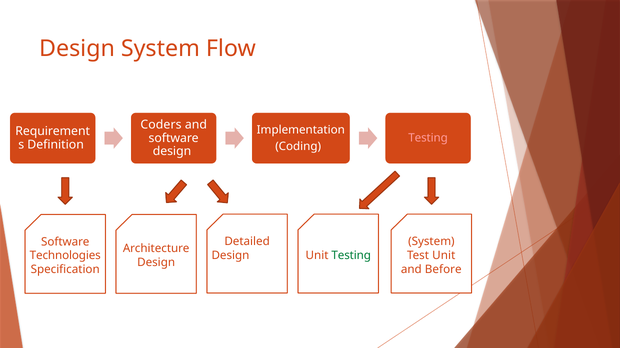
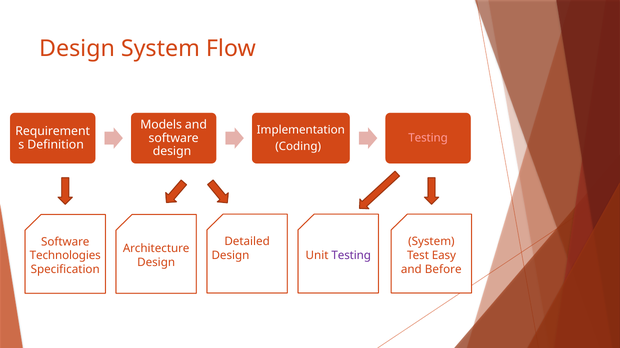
Coders: Coders -> Models
Testing at (351, 256) colour: green -> purple
Test Unit: Unit -> Easy
